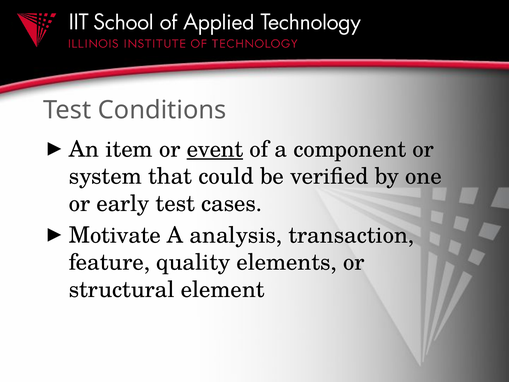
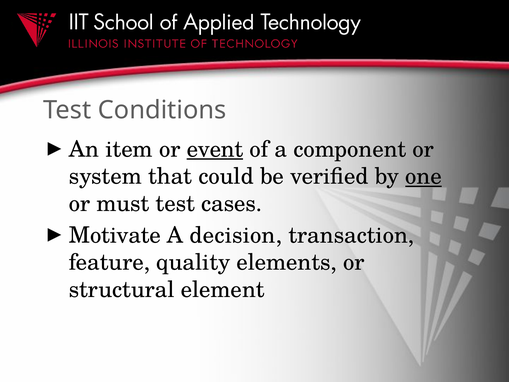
one underline: none -> present
early: early -> must
analysis: analysis -> decision
